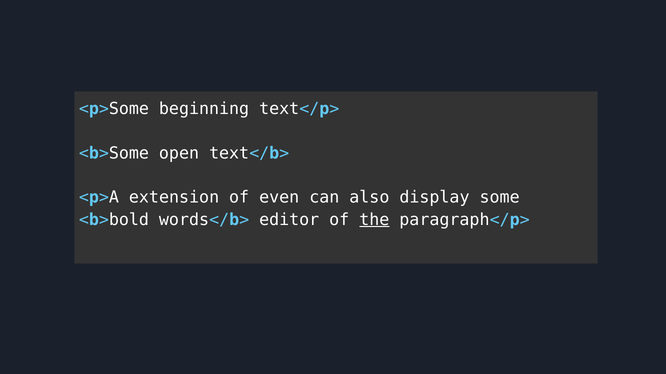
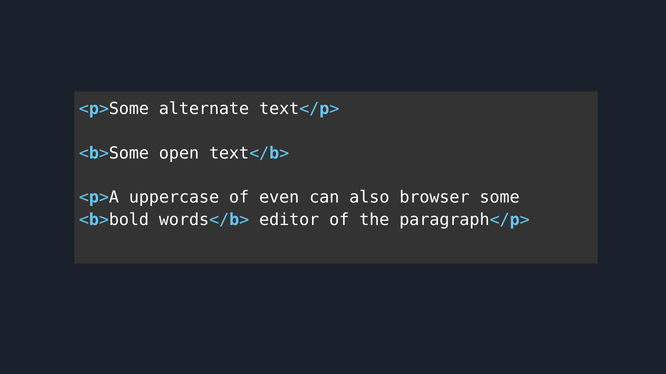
beginning: beginning -> alternate
extension: extension -> uppercase
display: display -> browser
the underline: present -> none
